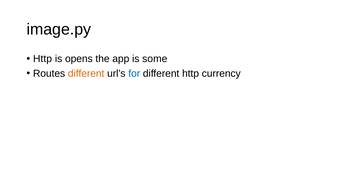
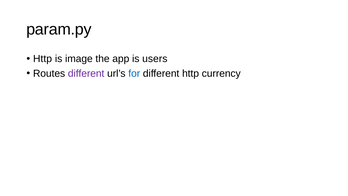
image.py: image.py -> param.py
opens: opens -> image
some: some -> users
different at (86, 73) colour: orange -> purple
